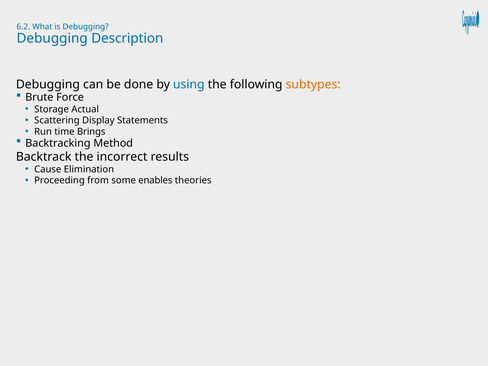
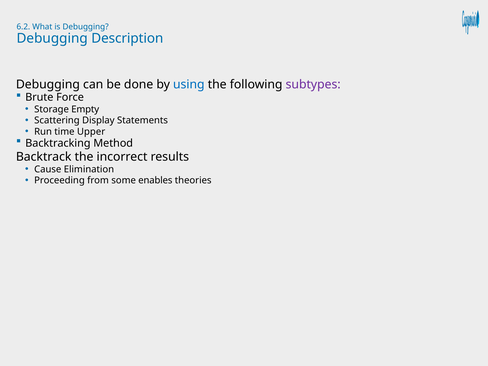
subtypes colour: orange -> purple
Actual: Actual -> Empty
Brings: Brings -> Upper
